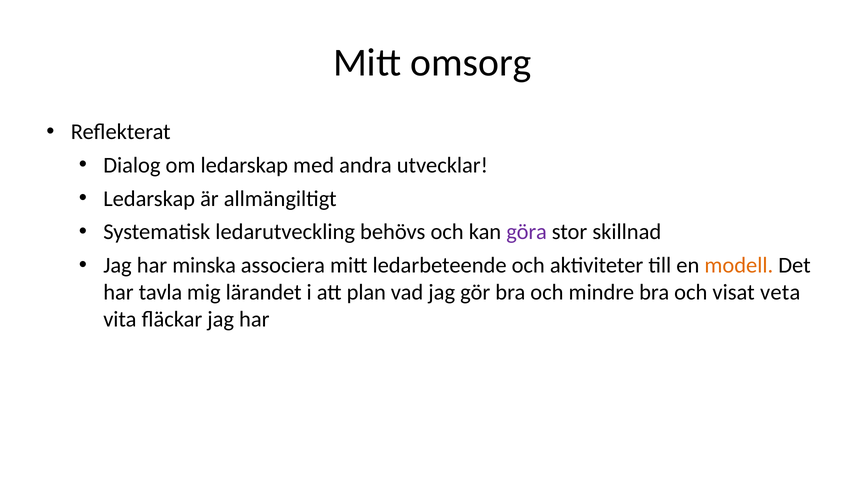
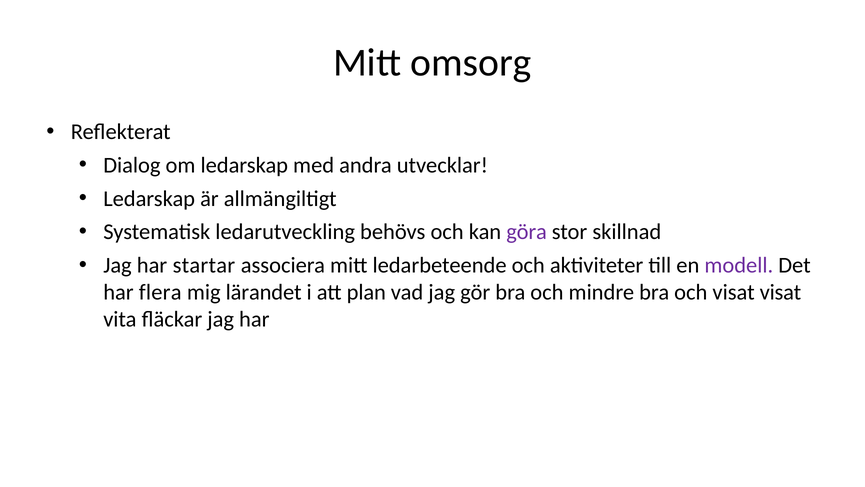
minska: minska -> startar
modell colour: orange -> purple
tavla: tavla -> flera
visat veta: veta -> visat
